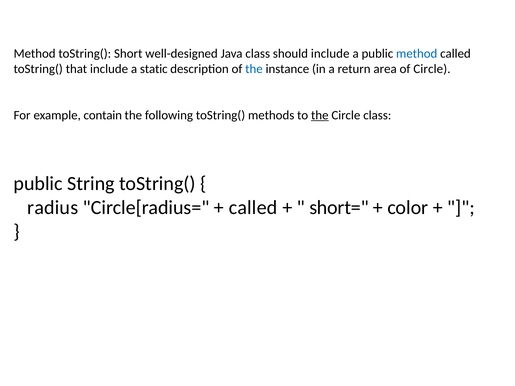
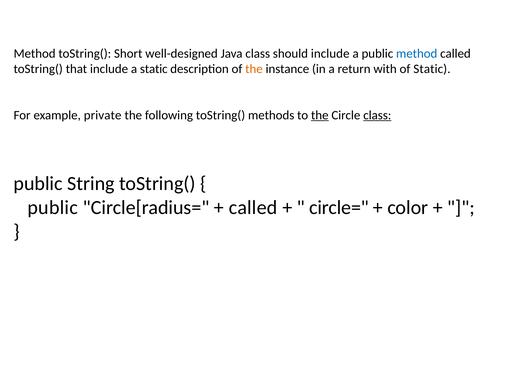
the at (254, 69) colour: blue -> orange
area: area -> with
of Circle: Circle -> Static
contain: contain -> private
class at (377, 115) underline: none -> present
radius at (53, 208): radius -> public
short=: short= -> circle=
